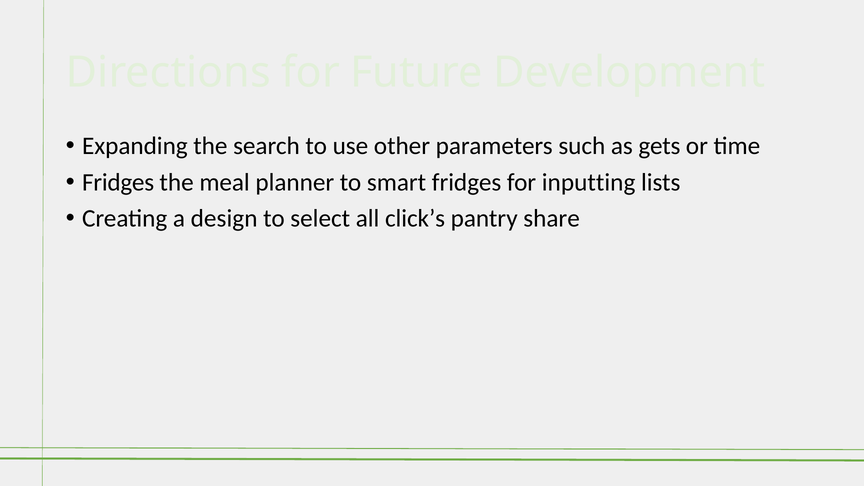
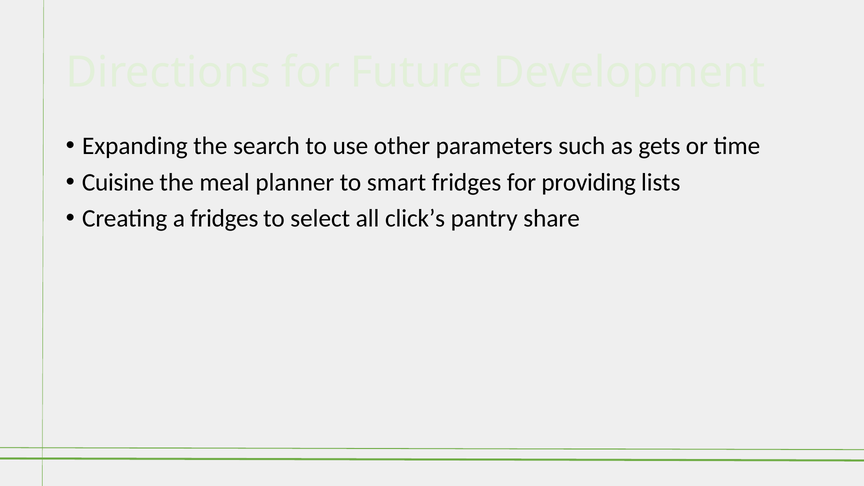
Fridges at (118, 182): Fridges -> Cuisine
inputting: inputting -> providing
a design: design -> fridges
